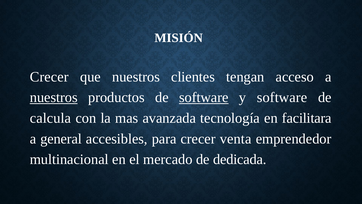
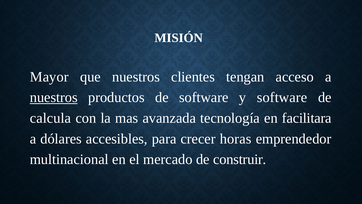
Crecer at (49, 77): Crecer -> Mayor
software at (204, 97) underline: present -> none
general: general -> dólares
venta: venta -> horas
dedicada: dedicada -> construir
